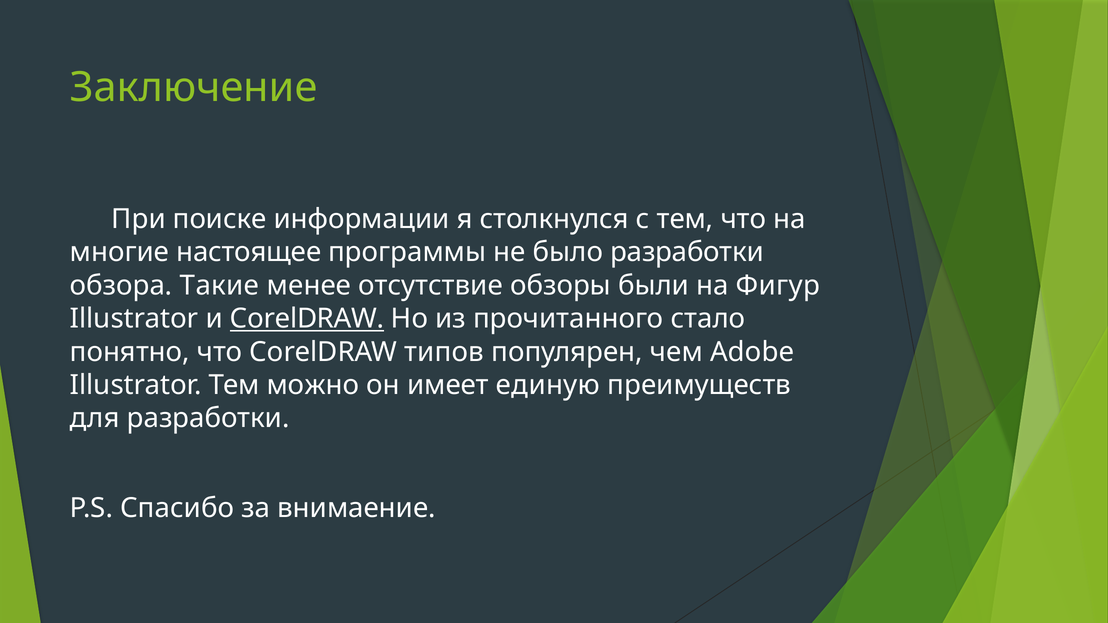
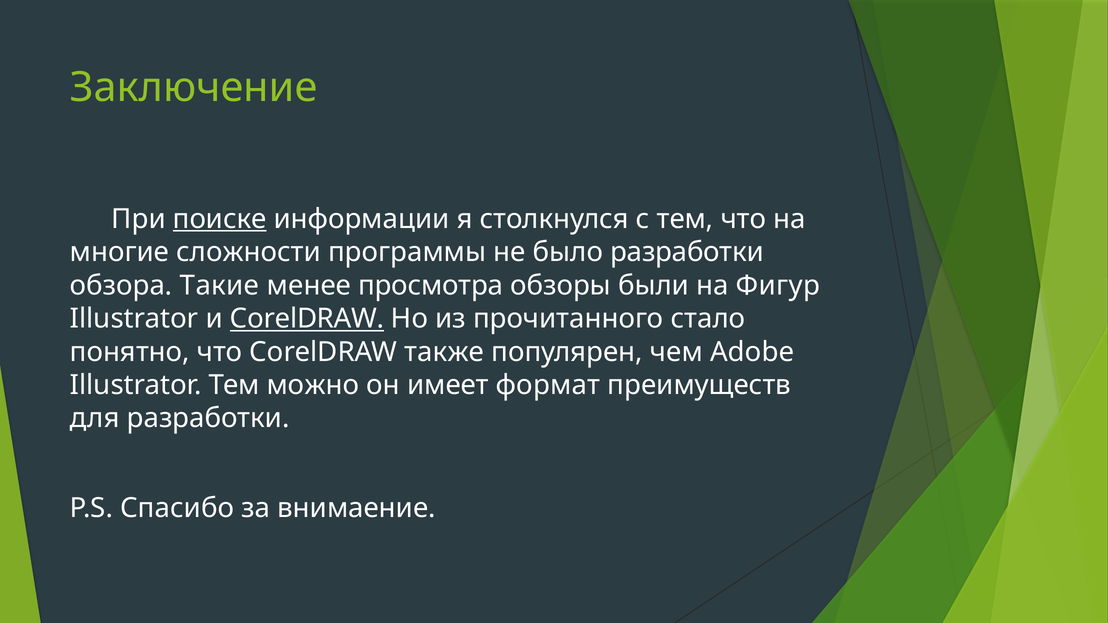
поиске underline: none -> present
настоящее: настоящее -> сложности
отсутствие: отсутствие -> просмотра
типов: типов -> также
единую: единую -> формат
